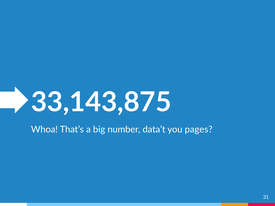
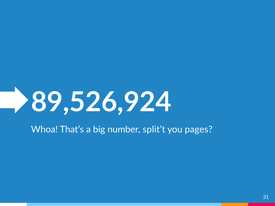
33,143,875: 33,143,875 -> 89,526,924
data’t: data’t -> split’t
